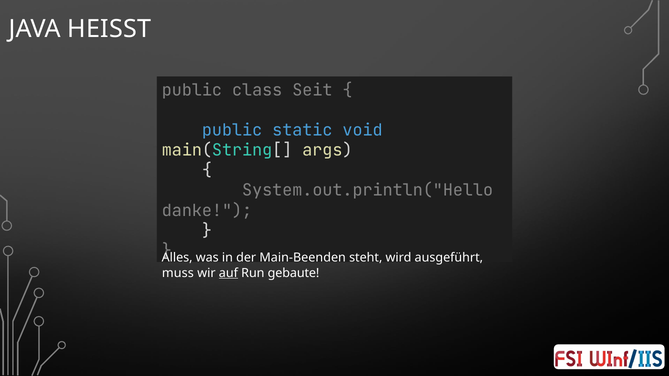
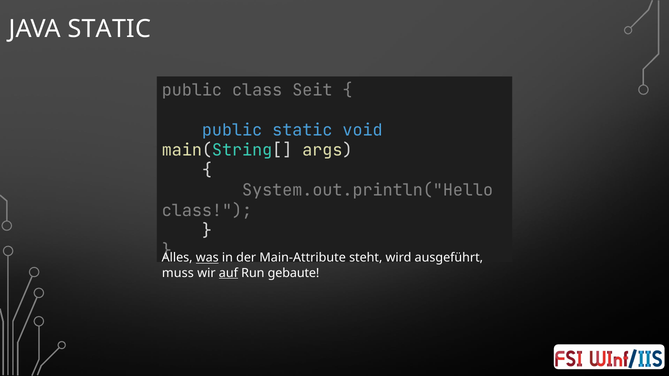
JAVA HEISST: HEISST -> STATIC
danke at (207, 211): danke -> class
was underline: none -> present
Main-Beenden: Main-Beenden -> Main-Attribute
